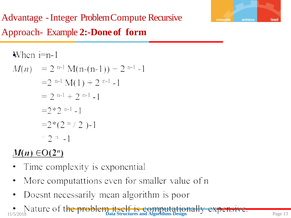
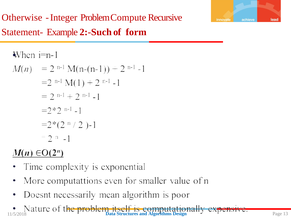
Advantage: Advantage -> Otherwise
Approach-: Approach- -> Statement-
2:-Done: 2:-Done -> 2:-Such
